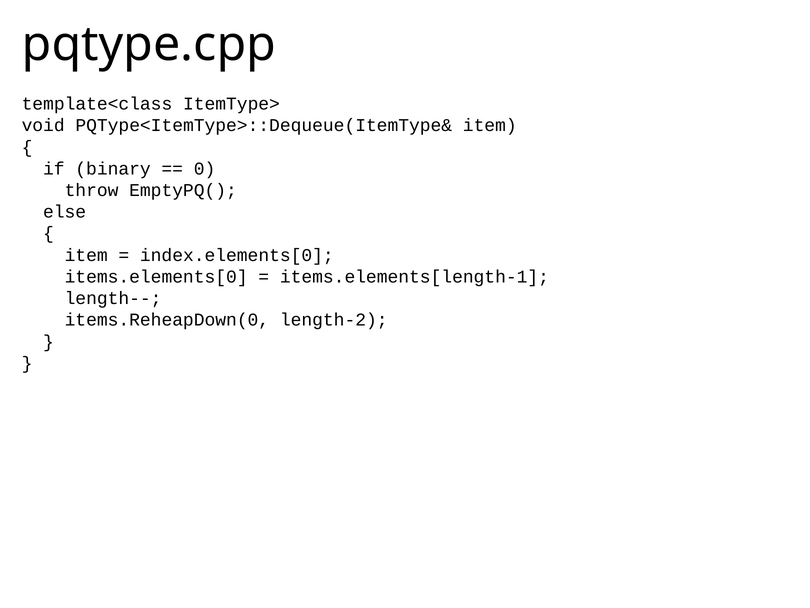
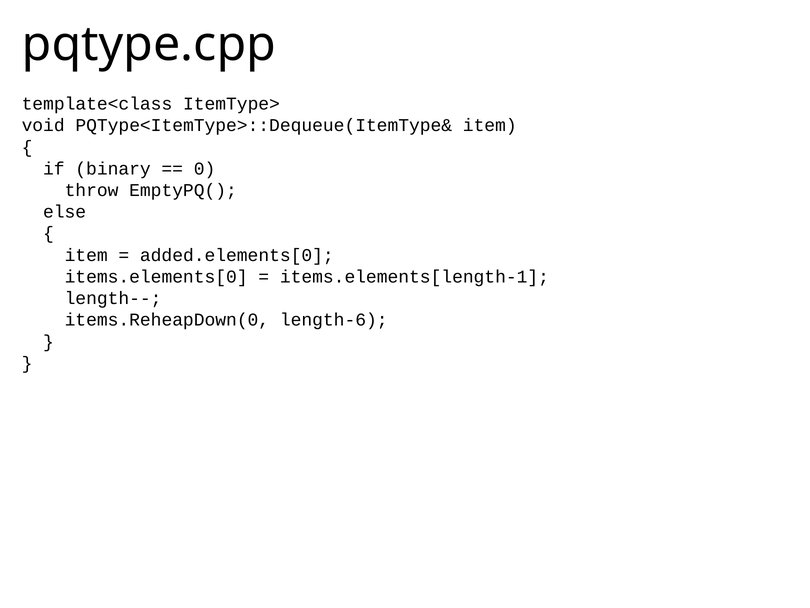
index.elements[0: index.elements[0 -> added.elements[0
length-2: length-2 -> length-6
